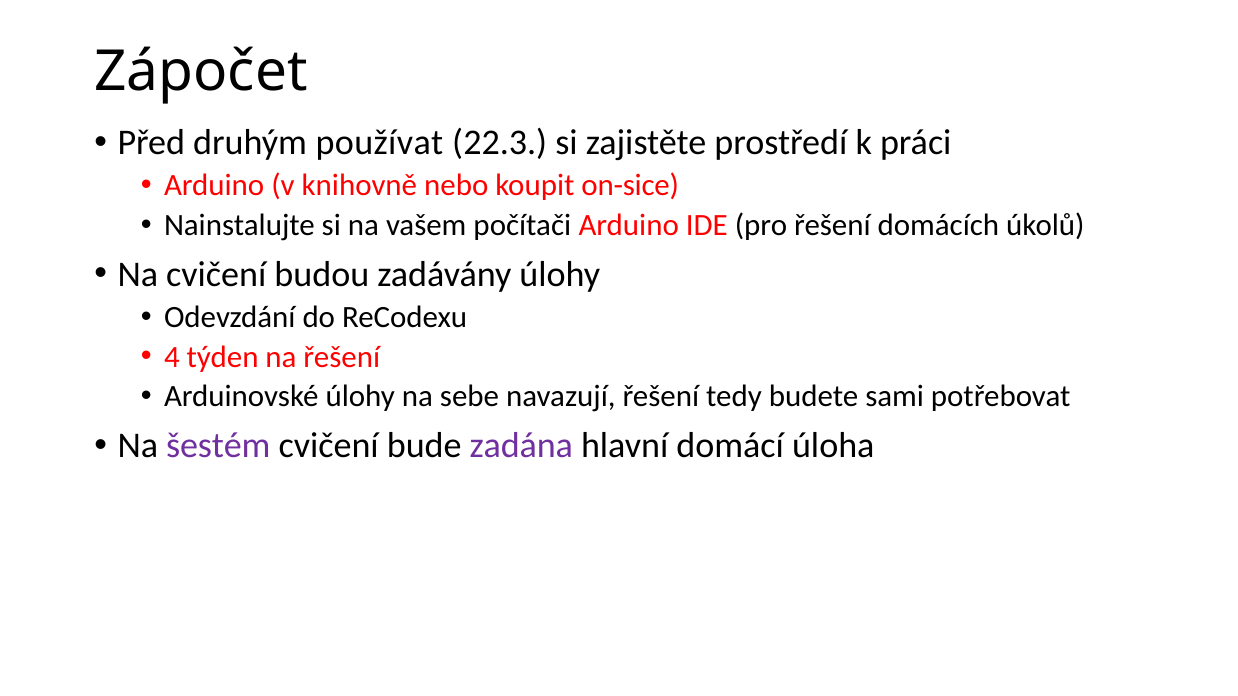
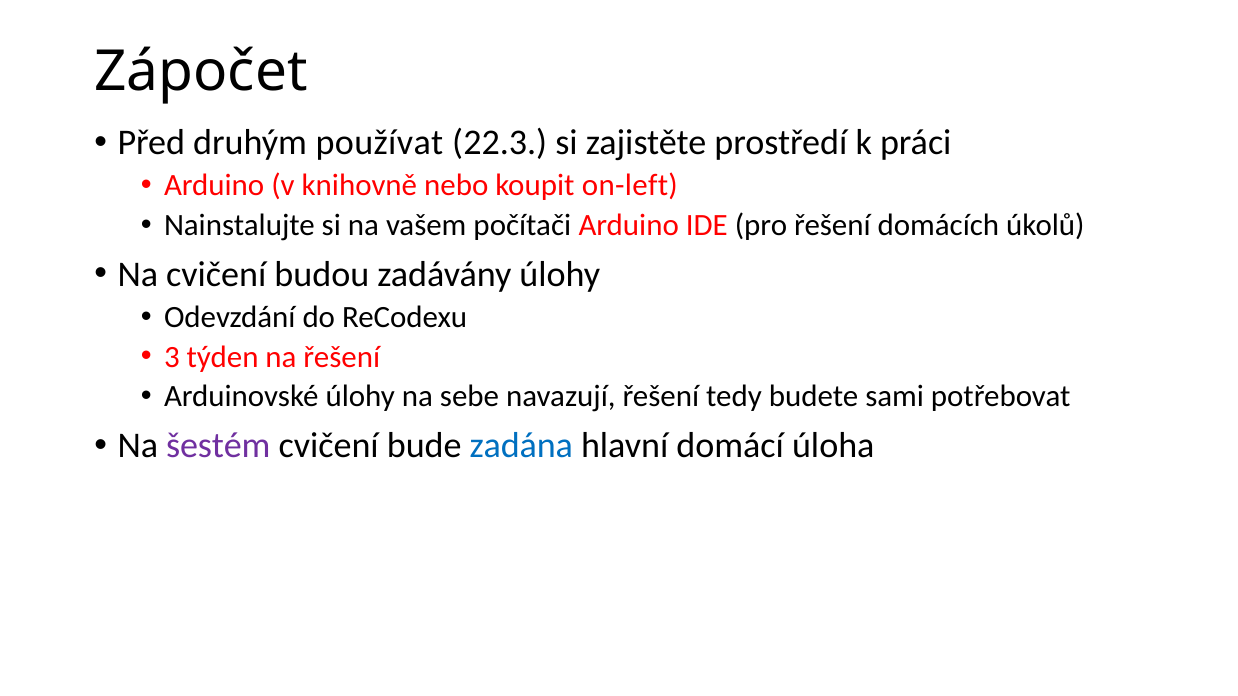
on-sice: on-sice -> on-left
4: 4 -> 3
zadána colour: purple -> blue
